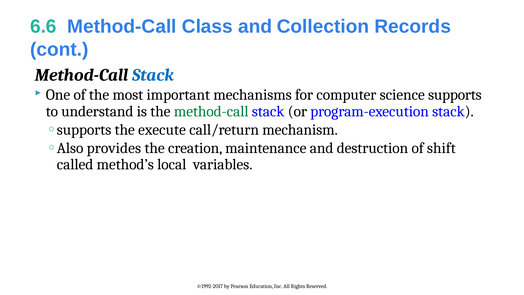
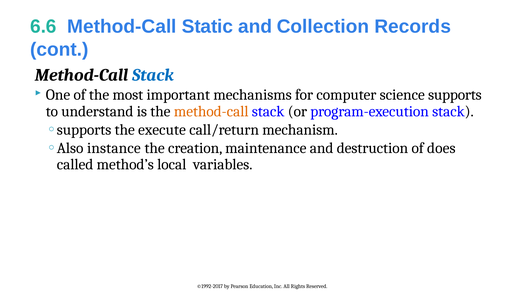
Class: Class -> Static
method-call at (211, 111) colour: green -> orange
provides: provides -> instance
shift: shift -> does
